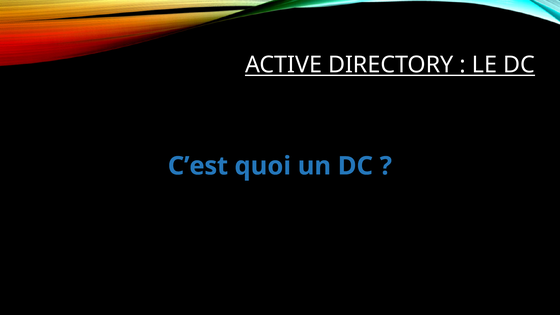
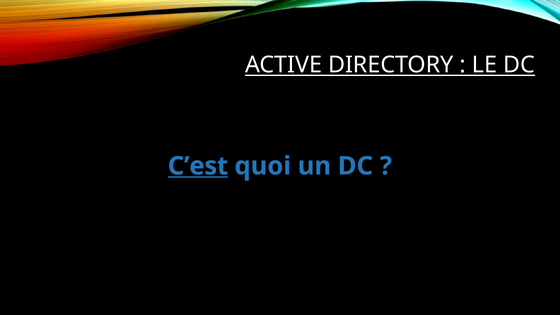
C’est underline: none -> present
